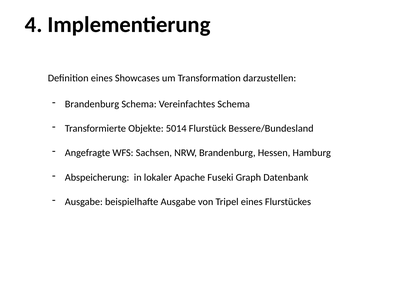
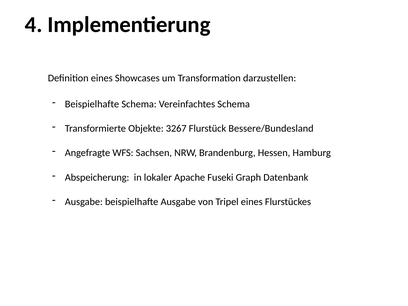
Brandenburg at (92, 104): Brandenburg -> Beispielhafte
5014: 5014 -> 3267
